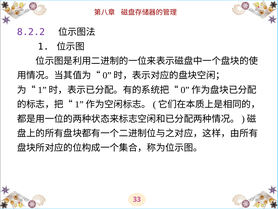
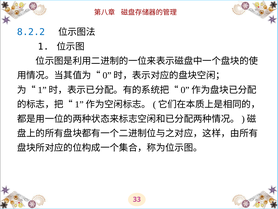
8.2.2 colour: purple -> blue
